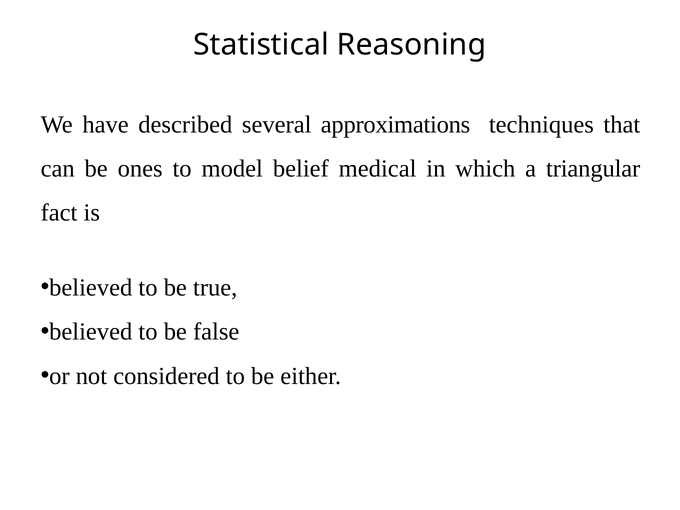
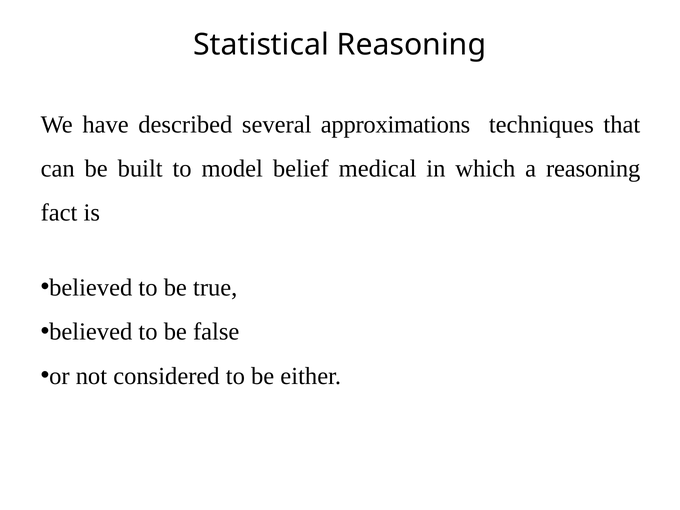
ones: ones -> built
a triangular: triangular -> reasoning
